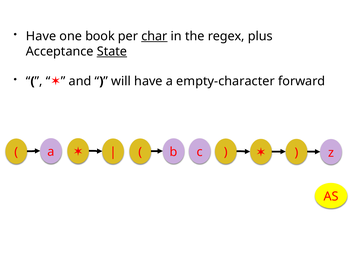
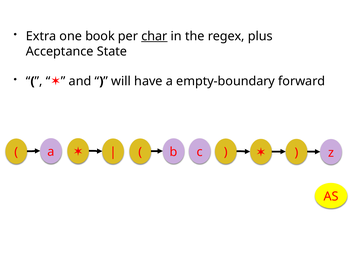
Have at (41, 36): Have -> Extra
State underline: present -> none
empty-character: empty-character -> empty-boundary
